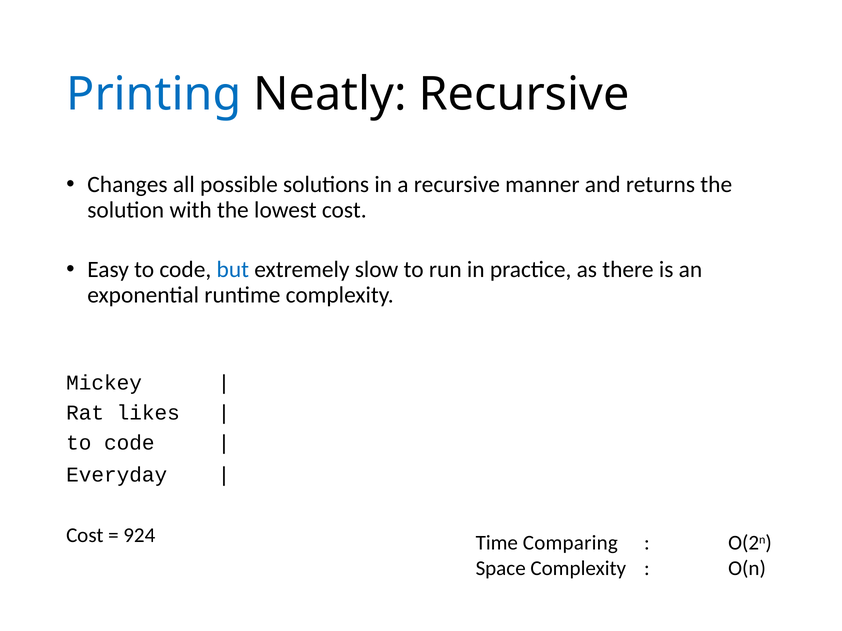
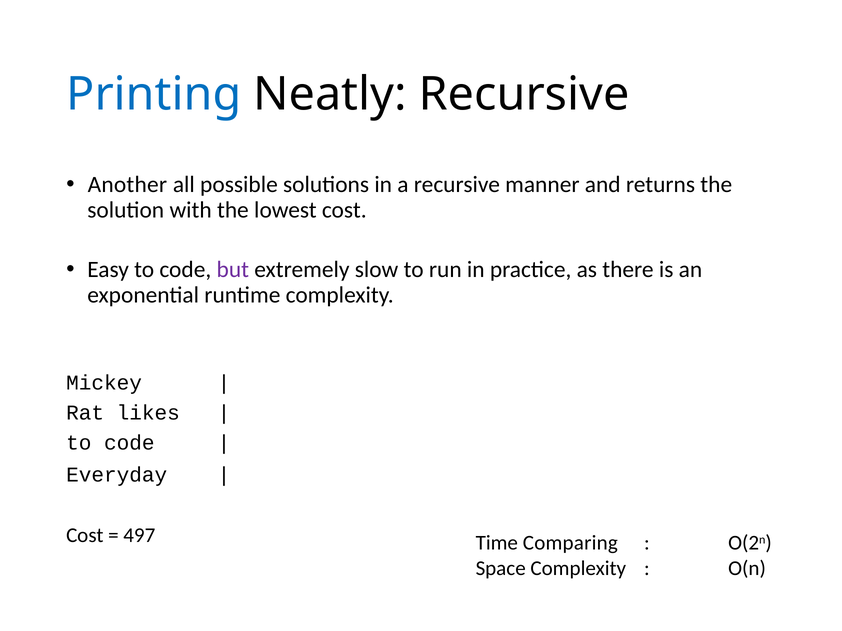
Changes: Changes -> Another
but colour: blue -> purple
924: 924 -> 497
